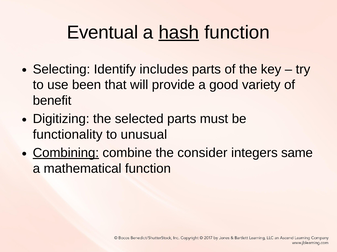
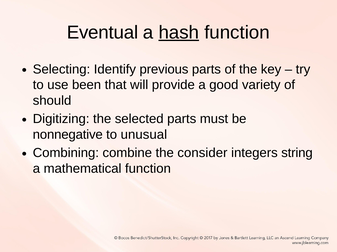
includes: includes -> previous
benefit: benefit -> should
functionality: functionality -> nonnegative
Combining underline: present -> none
same: same -> string
